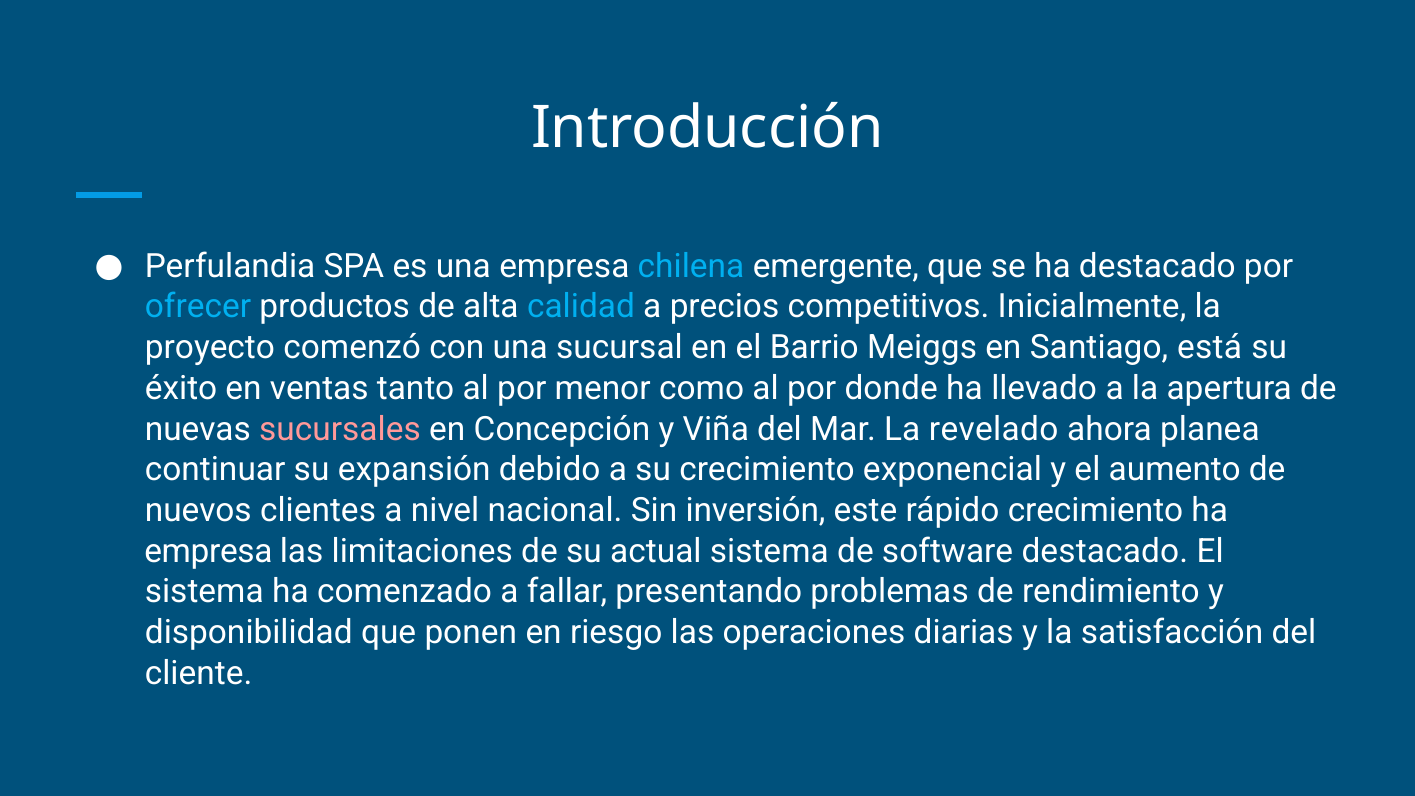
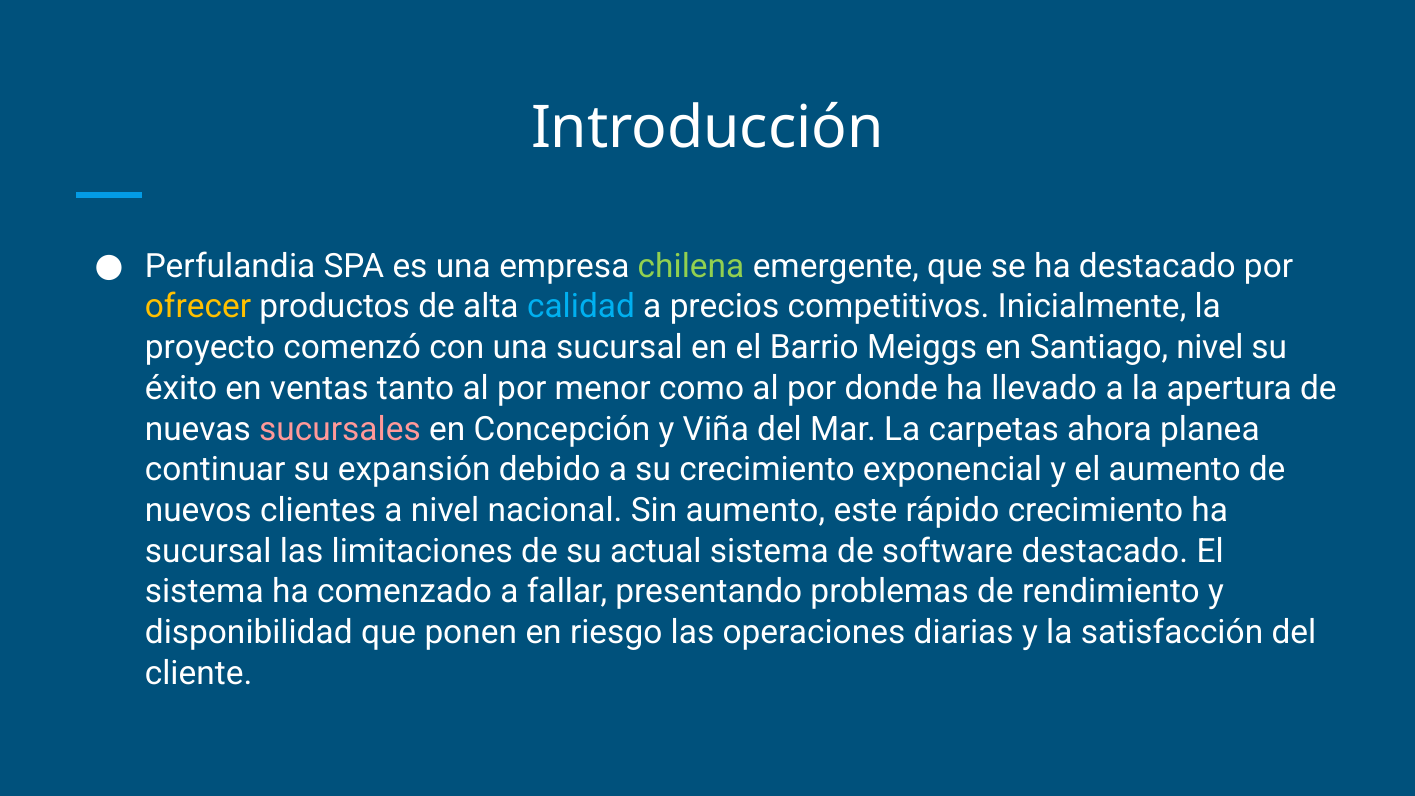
chilena colour: light blue -> light green
ofrecer colour: light blue -> yellow
Santiago está: está -> nivel
revelado: revelado -> carpetas
Sin inversión: inversión -> aumento
empresa at (208, 551): empresa -> sucursal
